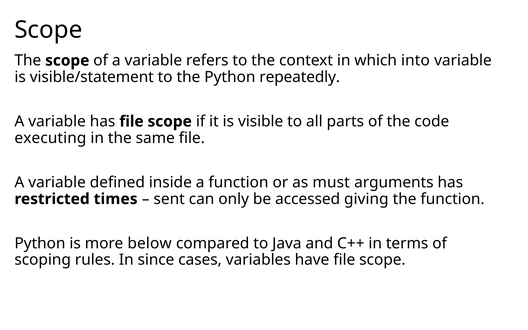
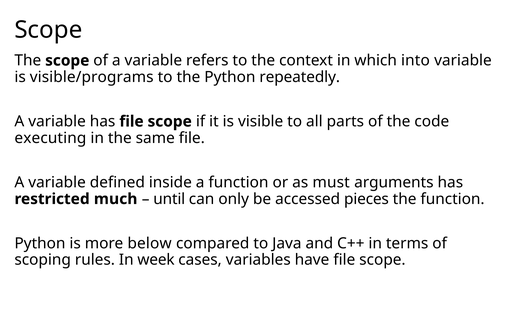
visible/statement: visible/statement -> visible/programs
times: times -> much
sent: sent -> until
giving: giving -> pieces
since: since -> week
